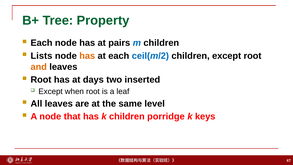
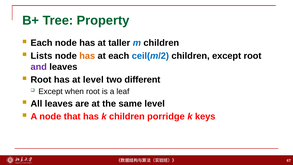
pairs: pairs -> taller
and colour: orange -> purple
at days: days -> level
inserted: inserted -> different
